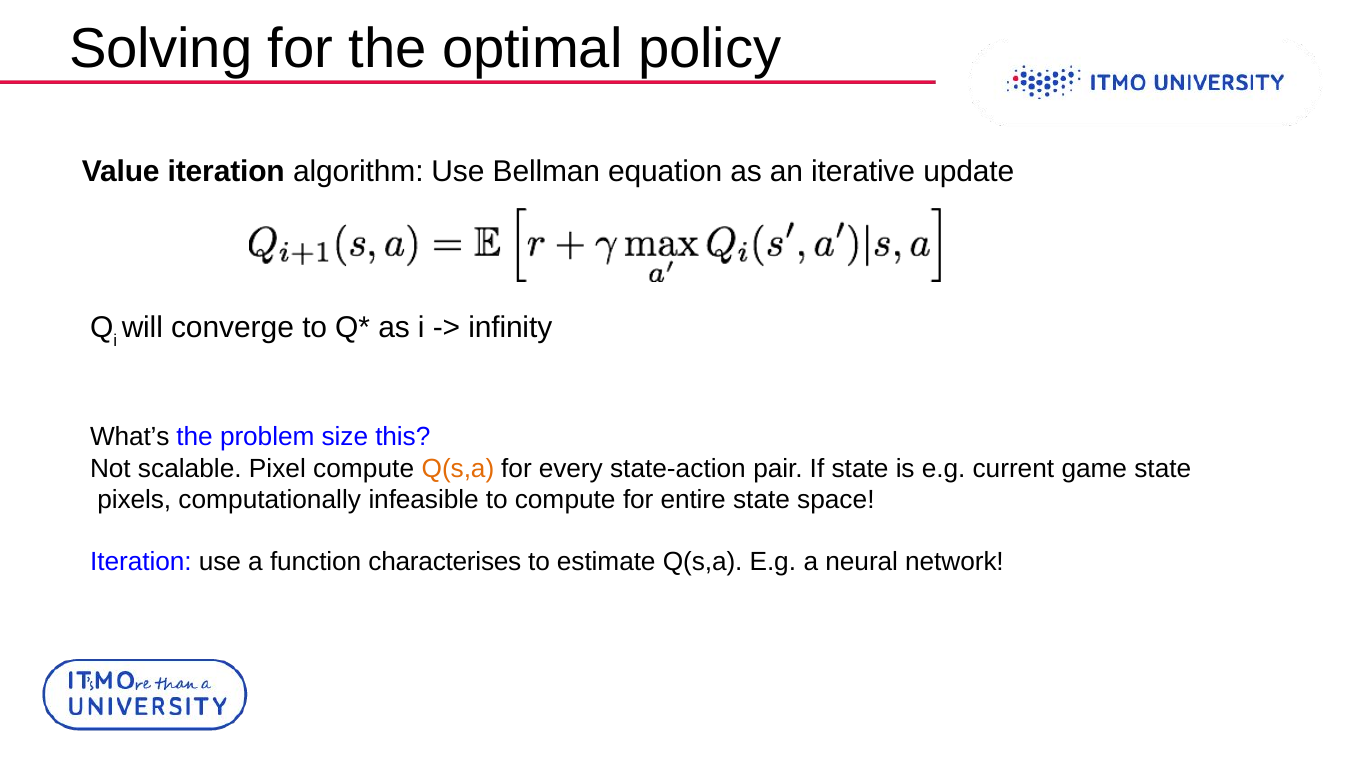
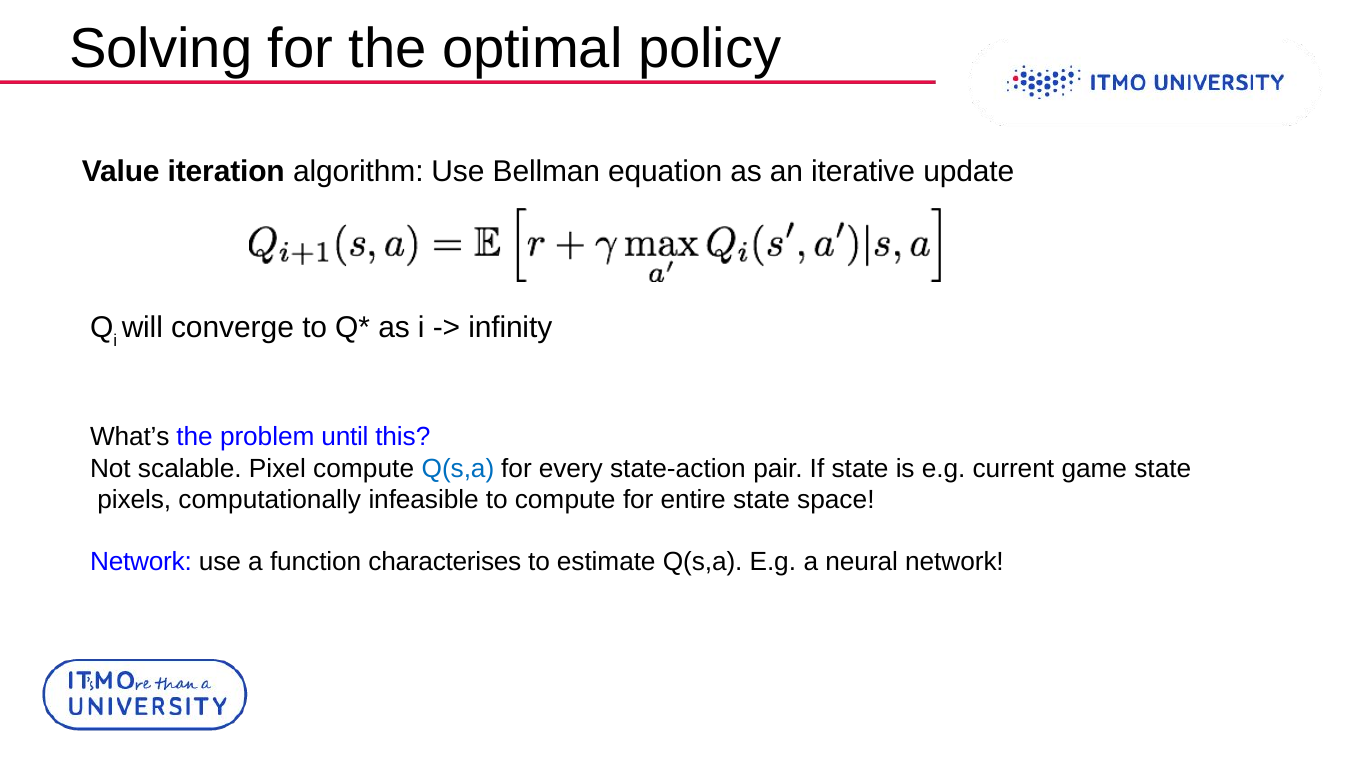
size: size -> until
Q(s,a at (458, 468) colour: orange -> blue
Iteration at (141, 561): Iteration -> Network
